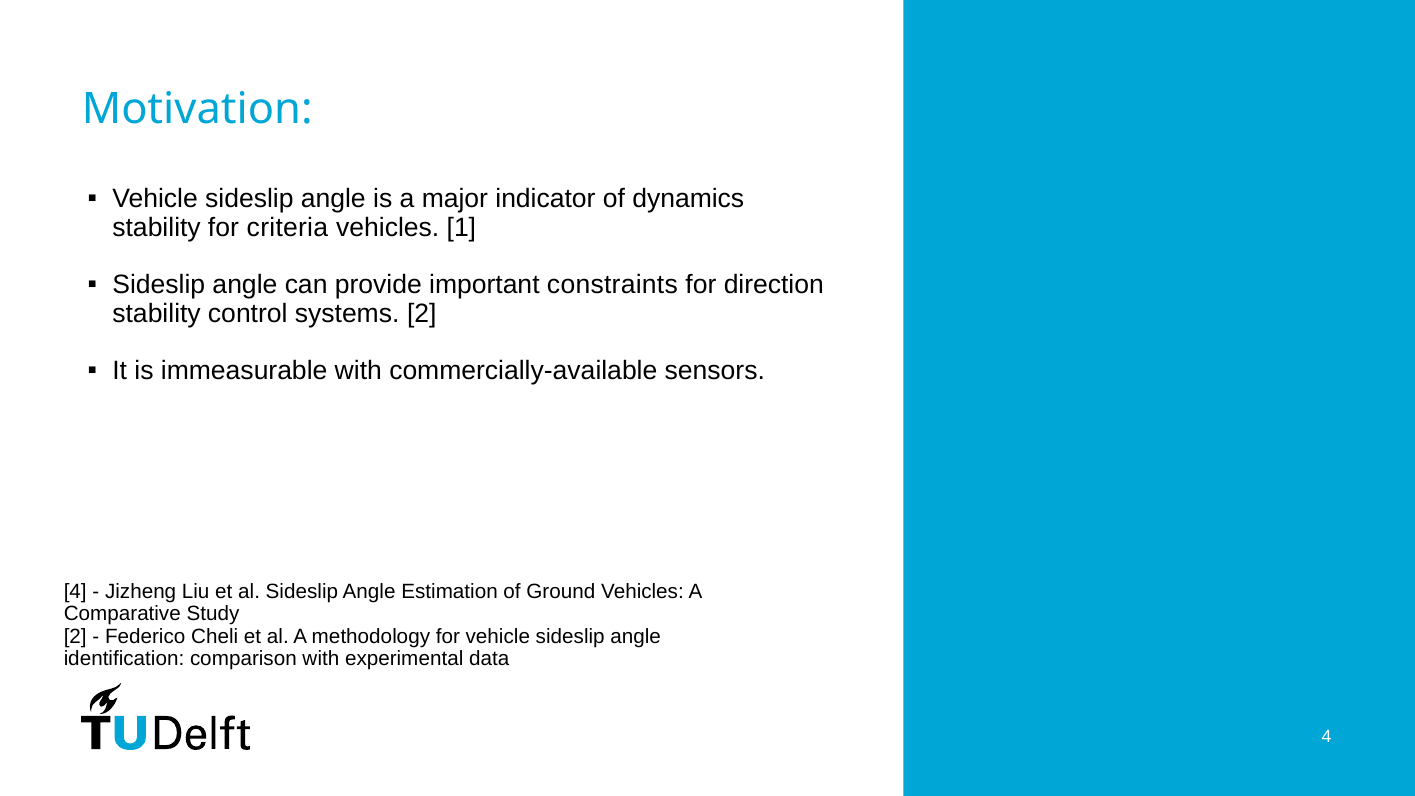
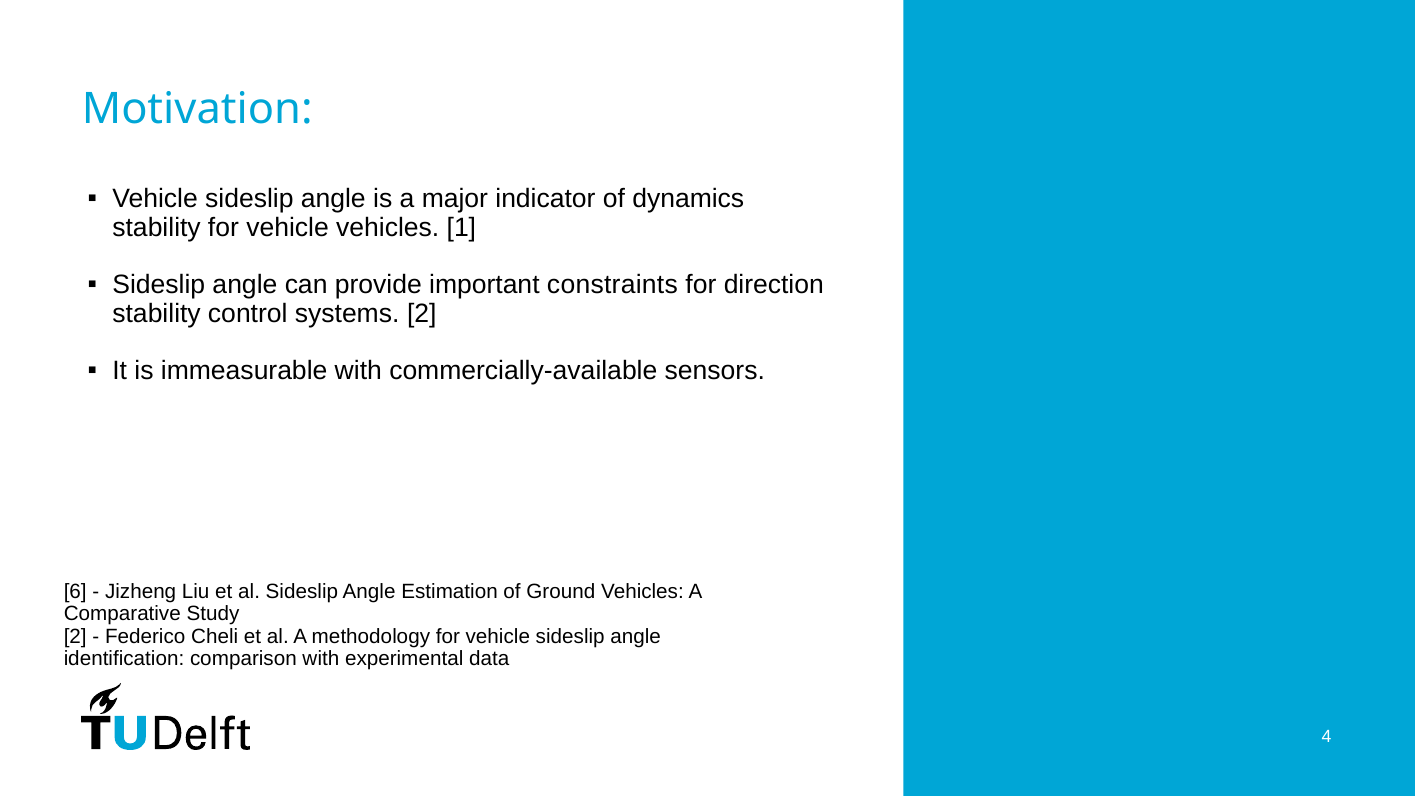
stability for criteria: criteria -> vehicle
4 at (75, 592): 4 -> 6
